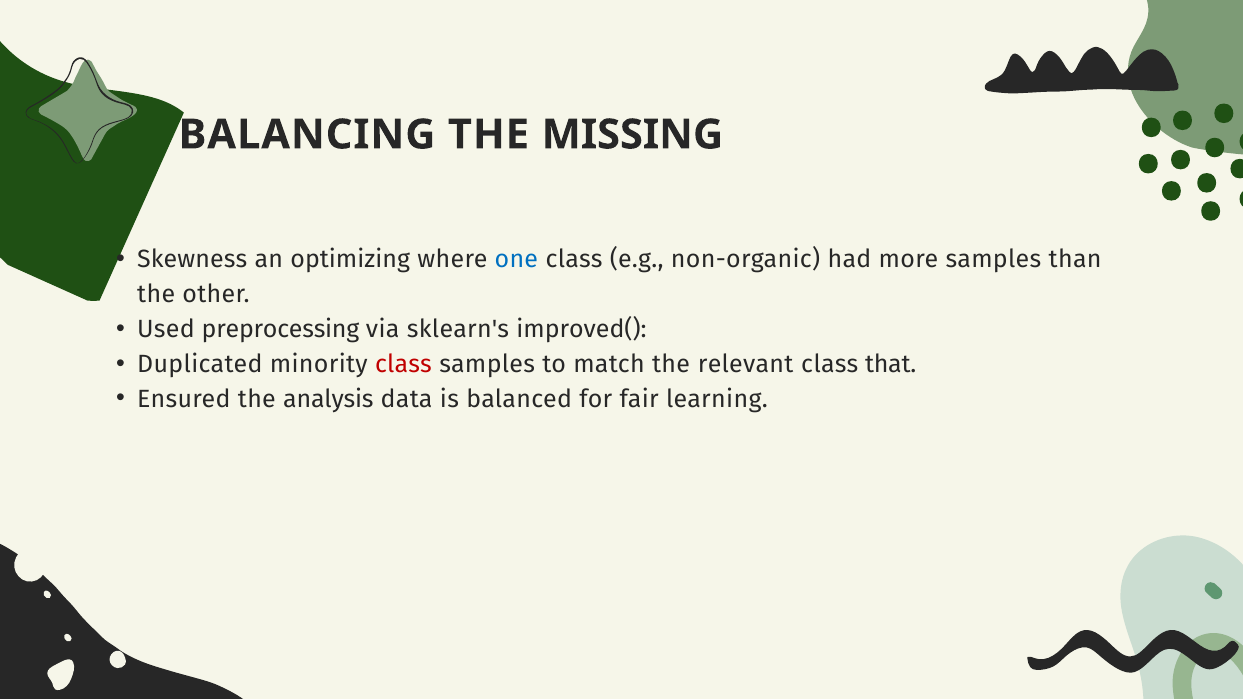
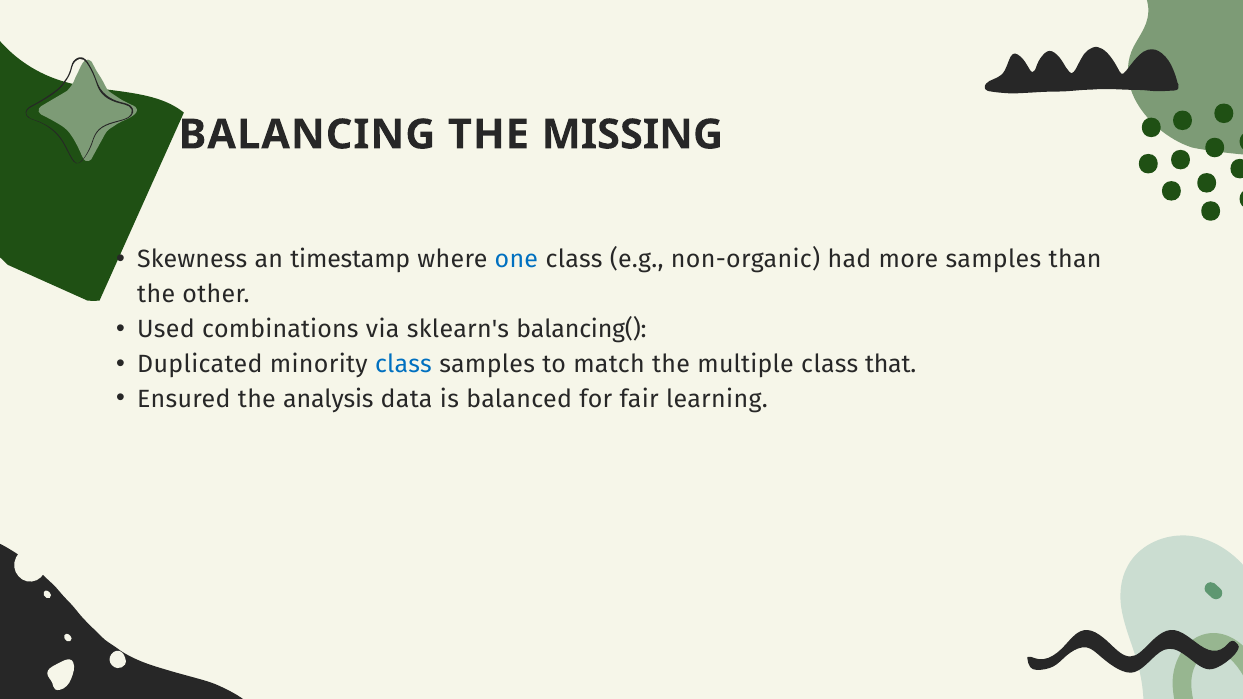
optimizing: optimizing -> timestamp
preprocessing: preprocessing -> combinations
improved(: improved( -> balancing(
class at (403, 364) colour: red -> blue
relevant: relevant -> multiple
